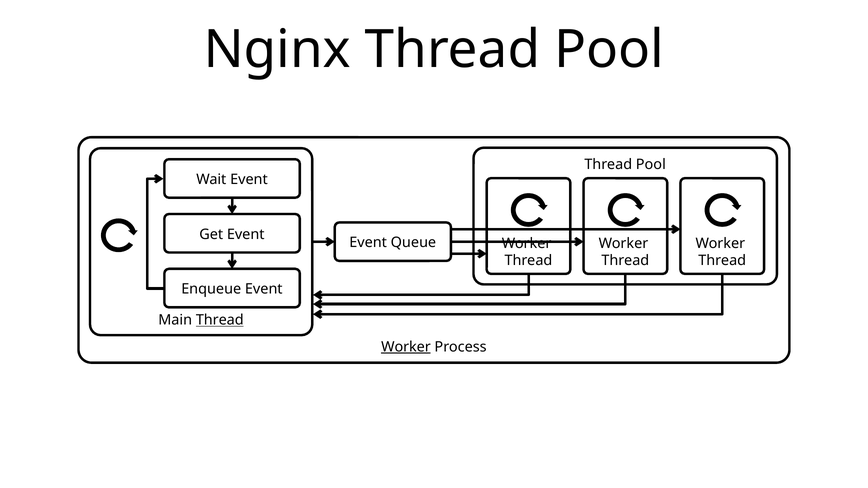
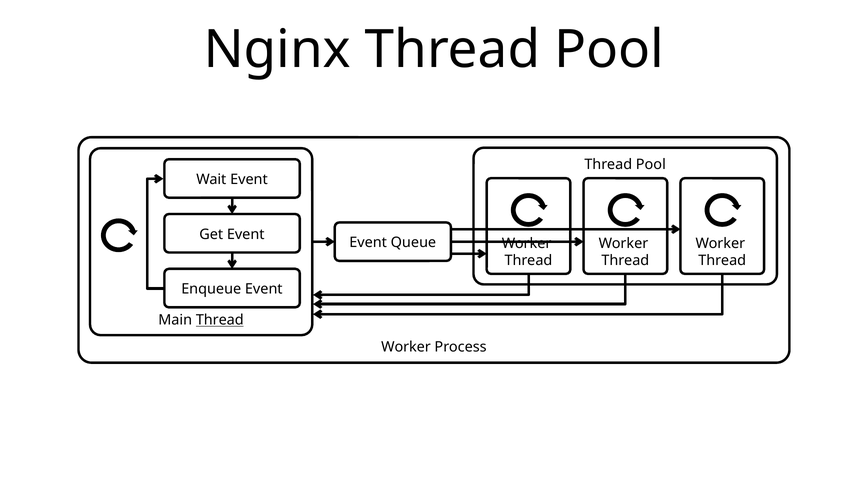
Worker at (406, 347) underline: present -> none
